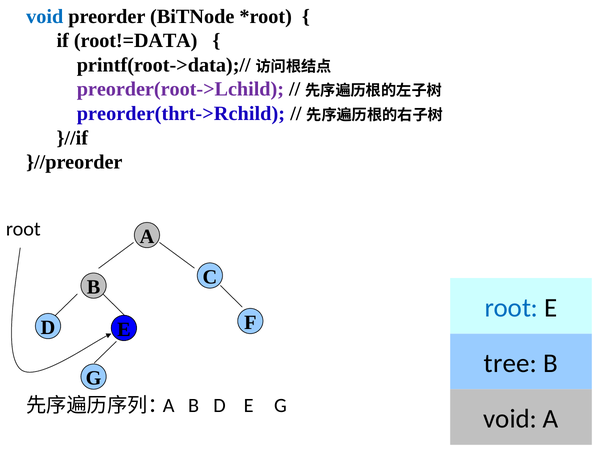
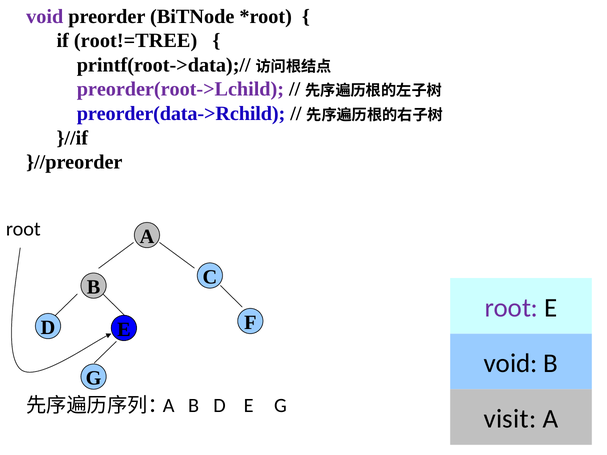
void at (45, 17) colour: blue -> purple
root!=DATA: root!=DATA -> root!=TREE
preorder(thrt->Rchild: preorder(thrt->Rchild -> preorder(data->Rchild
root at (511, 308) colour: blue -> purple
tree at (510, 364): tree -> void
void at (510, 419): void -> visit
